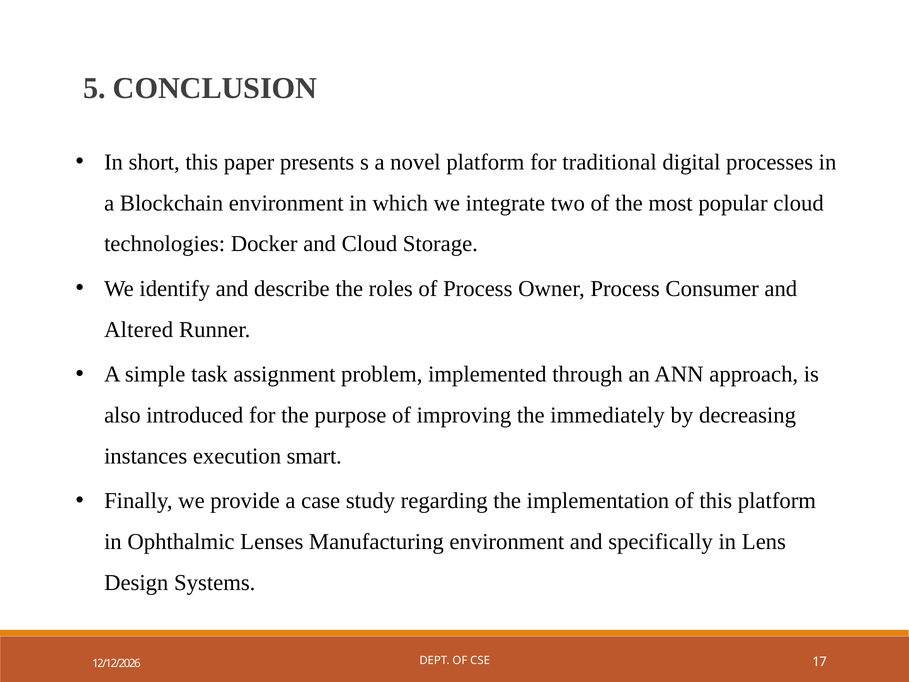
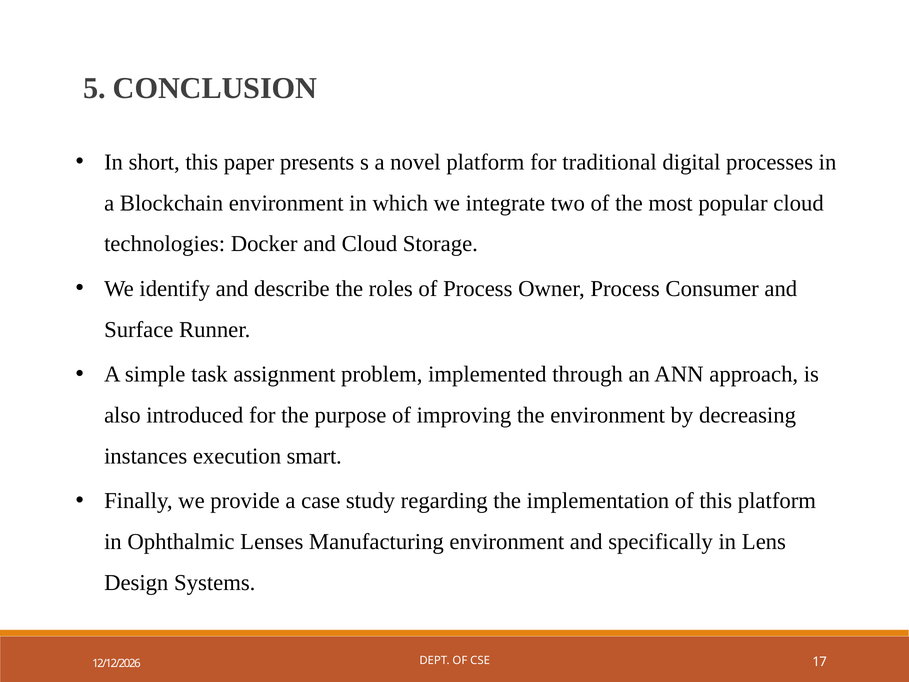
Altered: Altered -> Surface
the immediately: immediately -> environment
